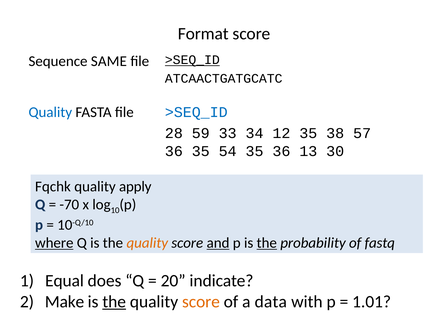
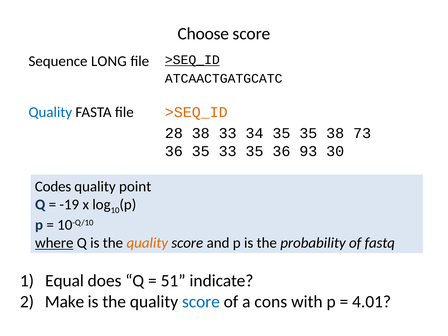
Format: Format -> Choose
SAME: SAME -> LONG
>SEQ_ID at (196, 112) colour: blue -> orange
28 59: 59 -> 38
34 12: 12 -> 35
57: 57 -> 73
35 54: 54 -> 33
13: 13 -> 93
Fqchk: Fqchk -> Codes
apply: apply -> point
-70: -70 -> -19
and underline: present -> none
the at (267, 243) underline: present -> none
20: 20 -> 51
the at (114, 302) underline: present -> none
score at (201, 302) colour: orange -> blue
data: data -> cons
1.01: 1.01 -> 4.01
